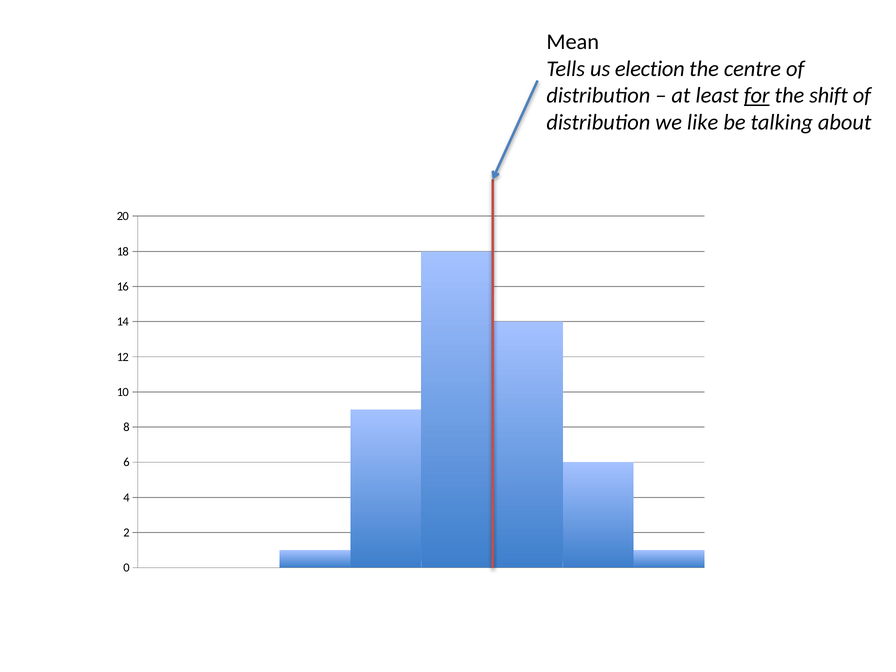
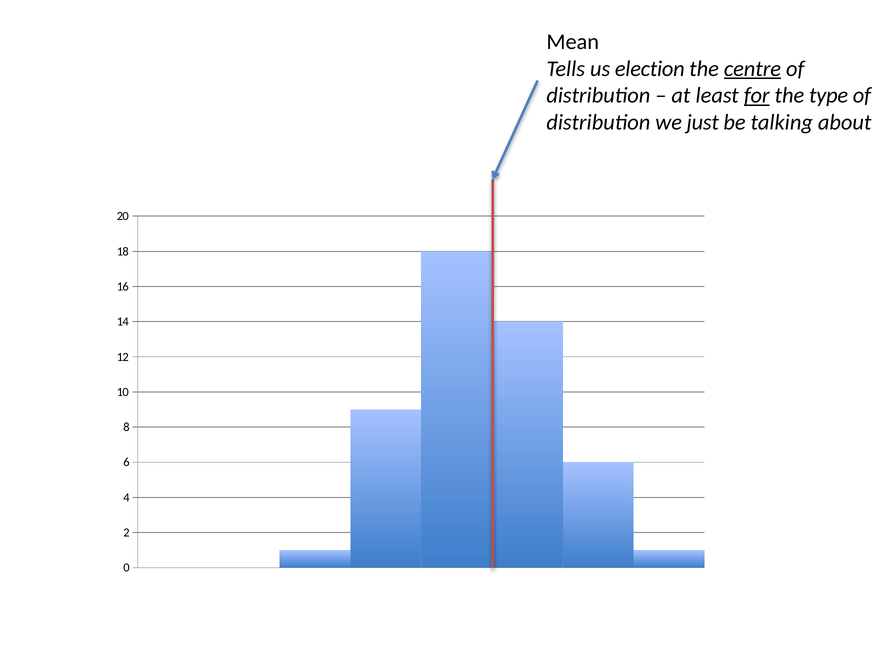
centre underline: none -> present
shift: shift -> type
like: like -> just
